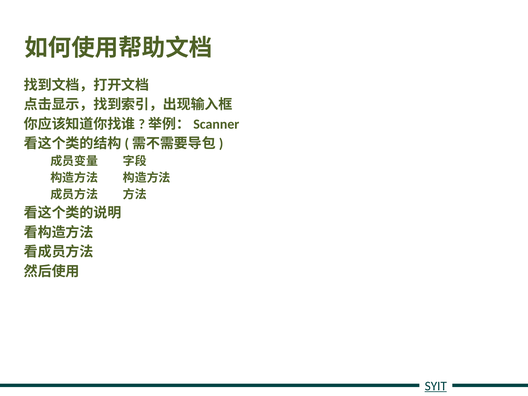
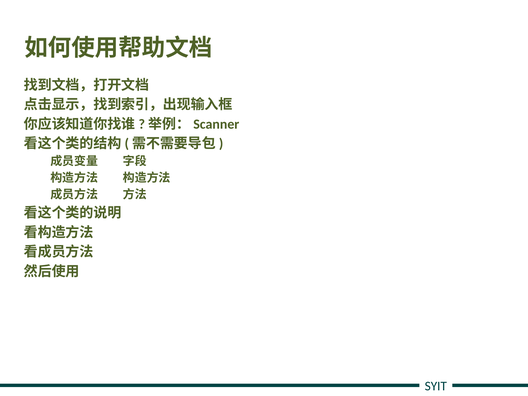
SYIT underline: present -> none
